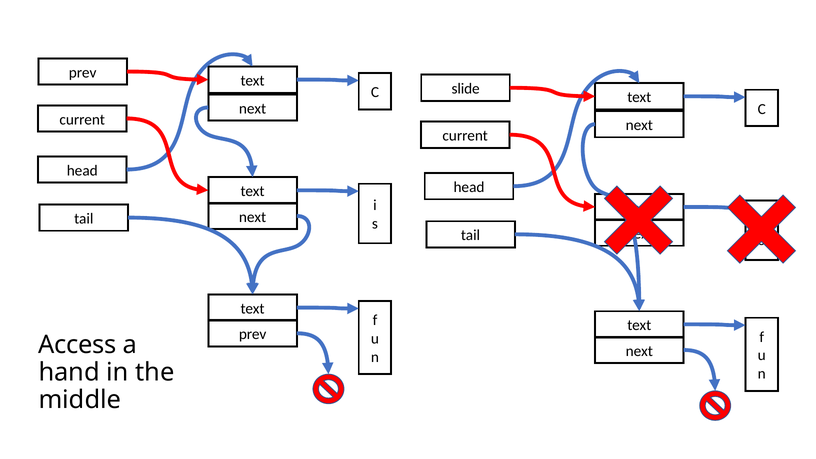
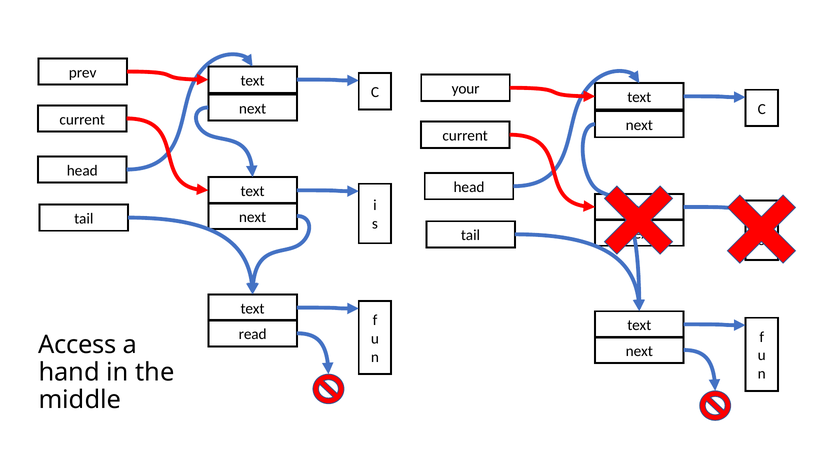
slide: slide -> your
prev at (253, 334): prev -> read
